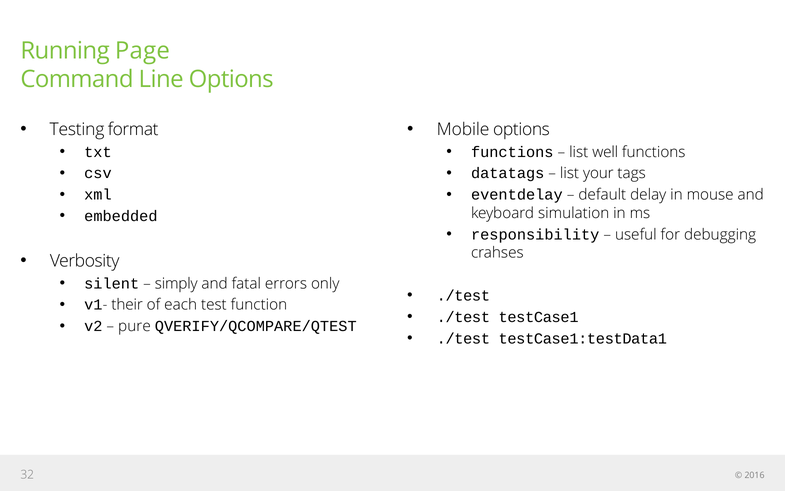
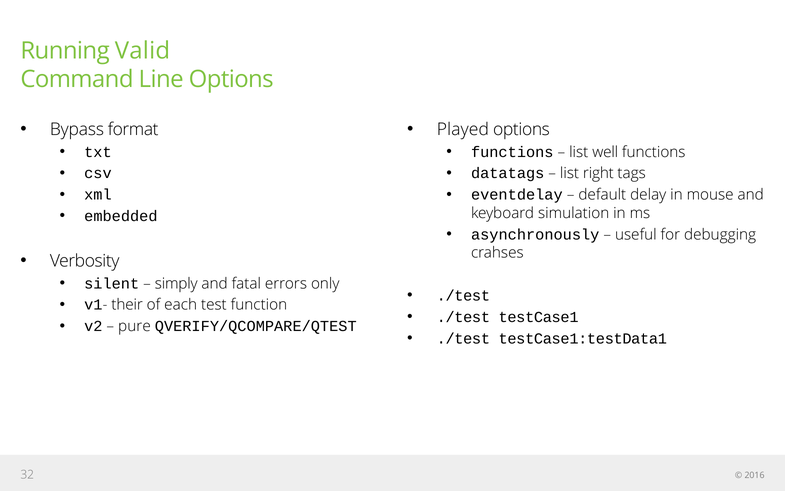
Page: Page -> Valid
Testing: Testing -> Bypass
Mobile: Mobile -> Played
your: your -> right
responsibility: responsibility -> asynchronously
